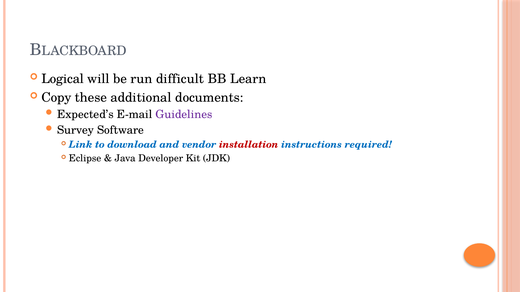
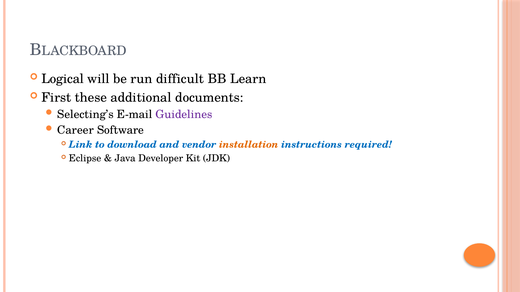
Copy: Copy -> First
Expected’s: Expected’s -> Selecting’s
Survey: Survey -> Career
installation colour: red -> orange
